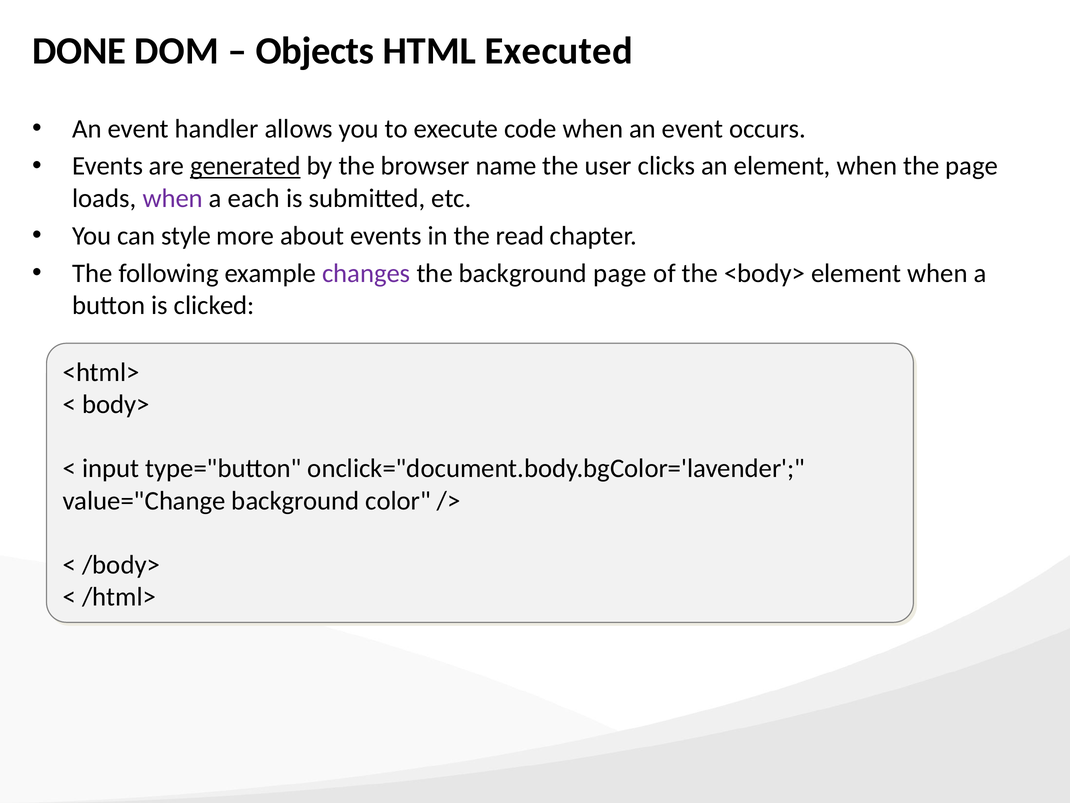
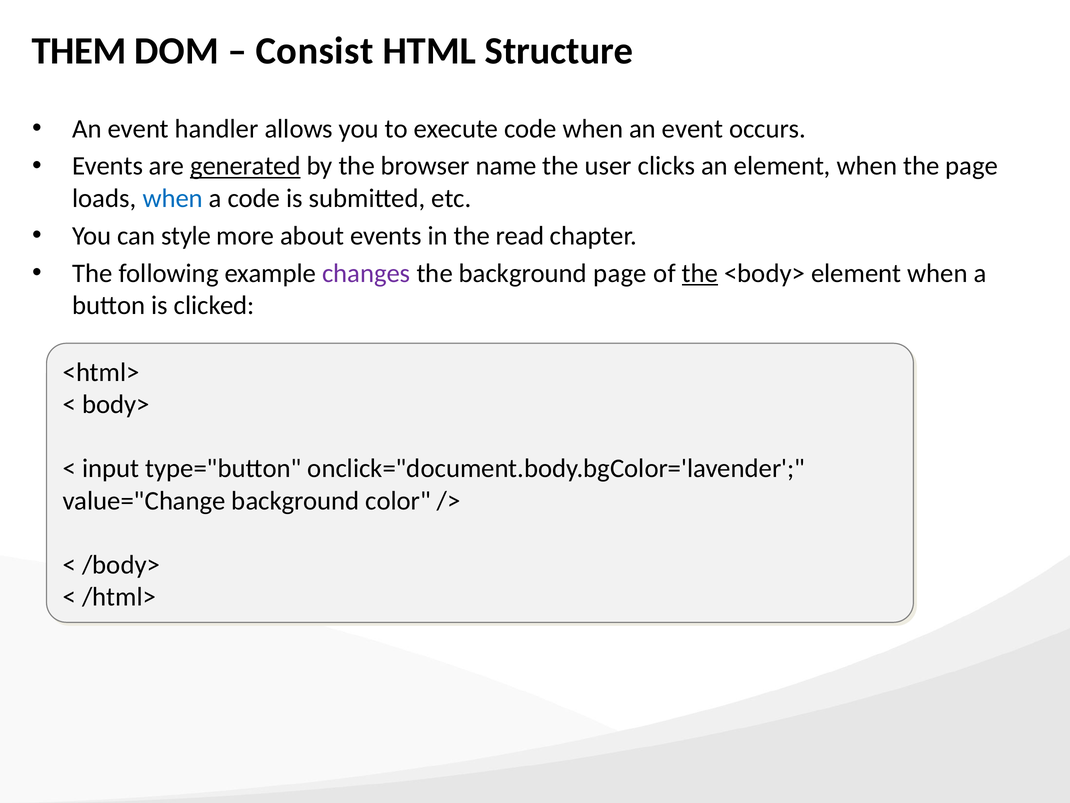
DONE: DONE -> THEM
Objects: Objects -> Consist
Executed: Executed -> Structure
when at (173, 198) colour: purple -> blue
a each: each -> code
the at (700, 273) underline: none -> present
